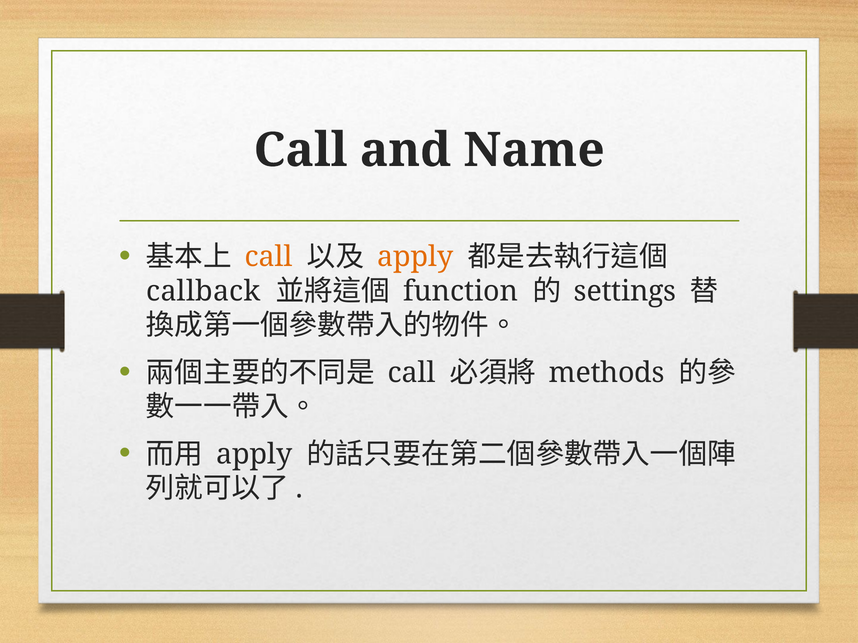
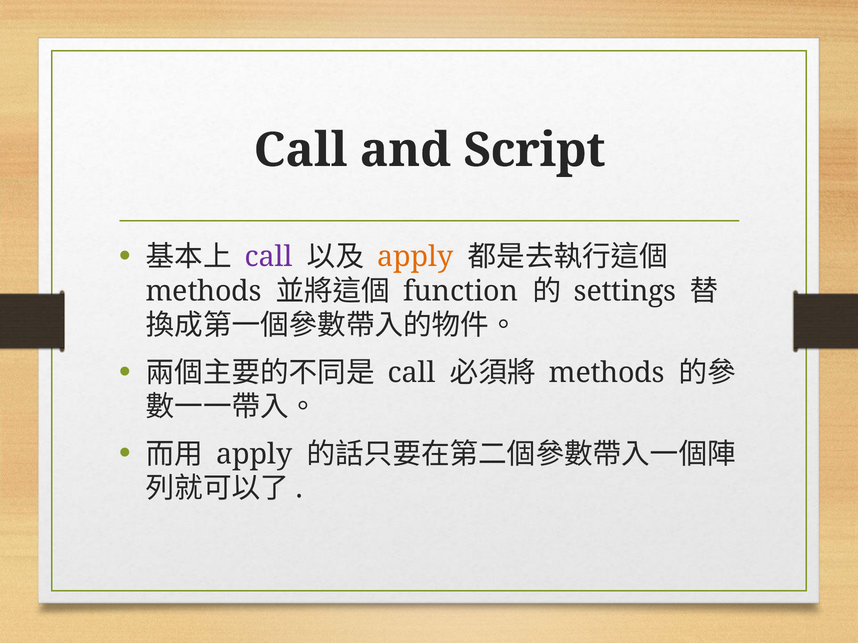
Name: Name -> Script
call at (269, 257) colour: orange -> purple
callback at (203, 291): callback -> methods
